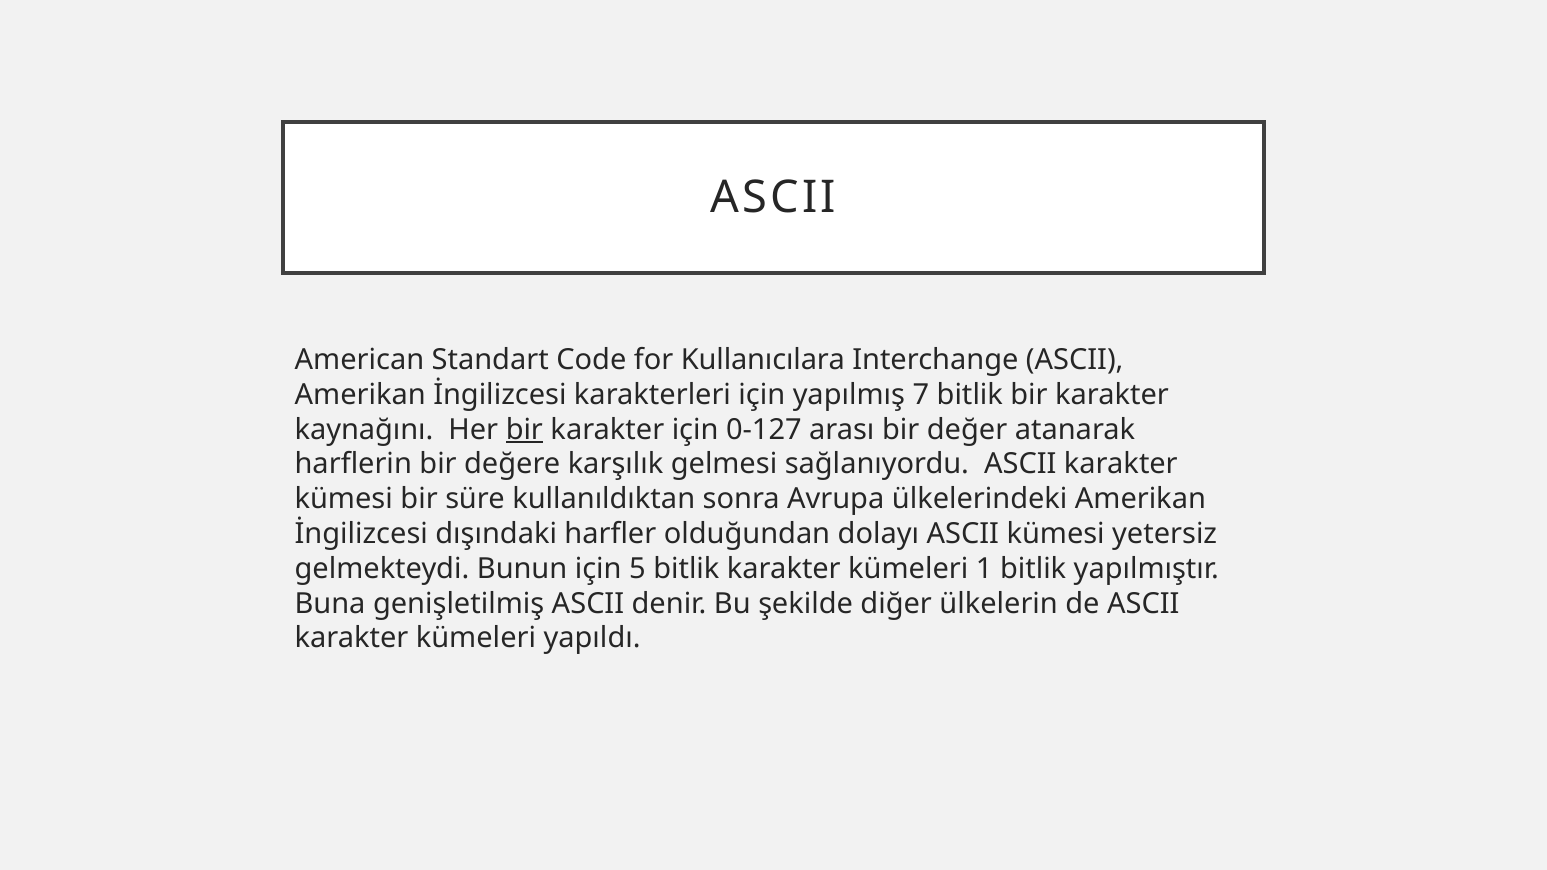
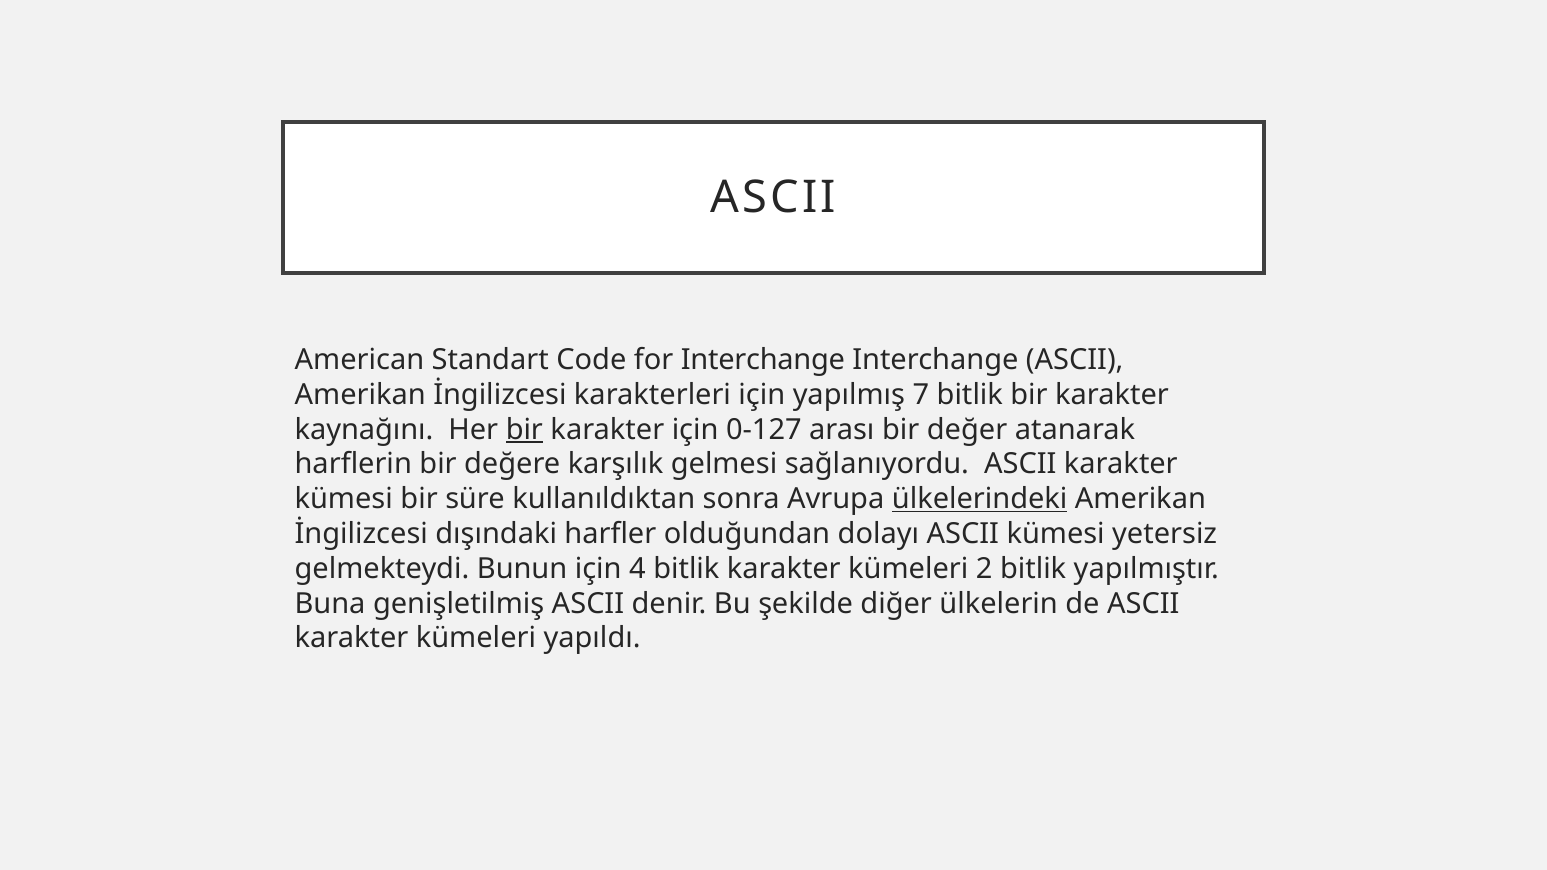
for Kullanıcılara: Kullanıcılara -> Interchange
ülkelerindeki underline: none -> present
5: 5 -> 4
1: 1 -> 2
